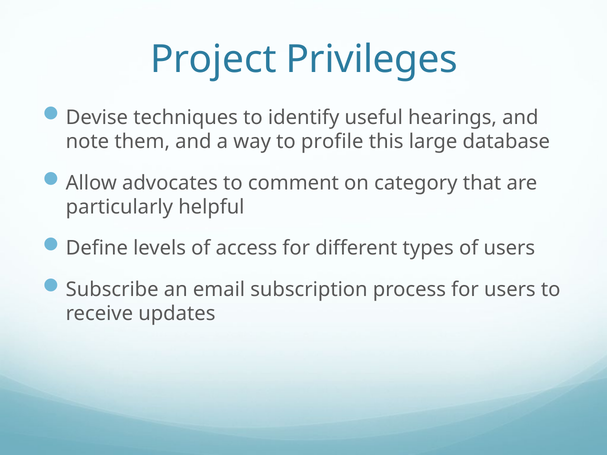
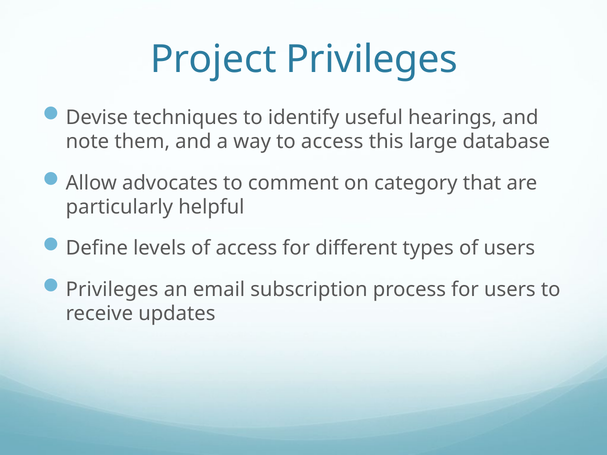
to profile: profile -> access
Subscribe at (112, 290): Subscribe -> Privileges
